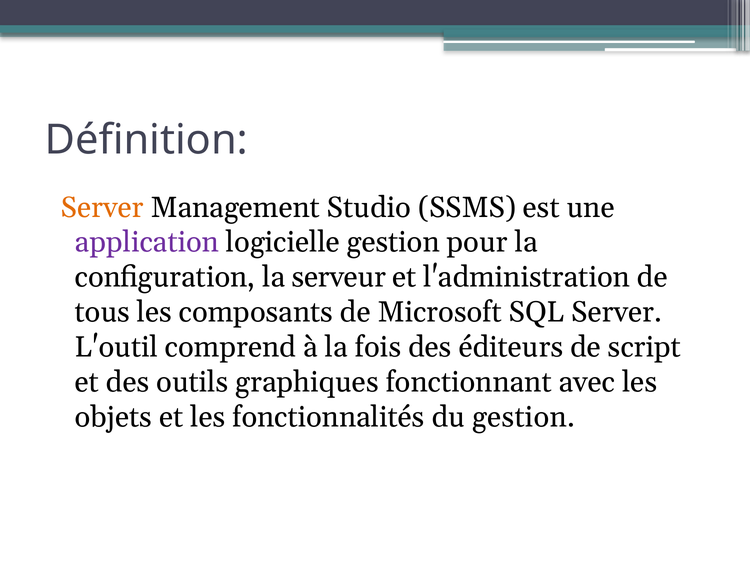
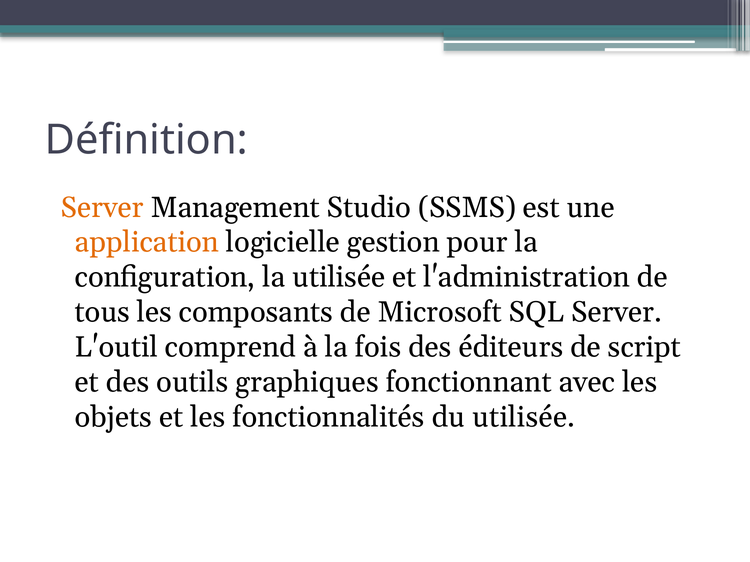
application colour: purple -> orange
la serveur: serveur -> utilisée
du gestion: gestion -> utilisée
